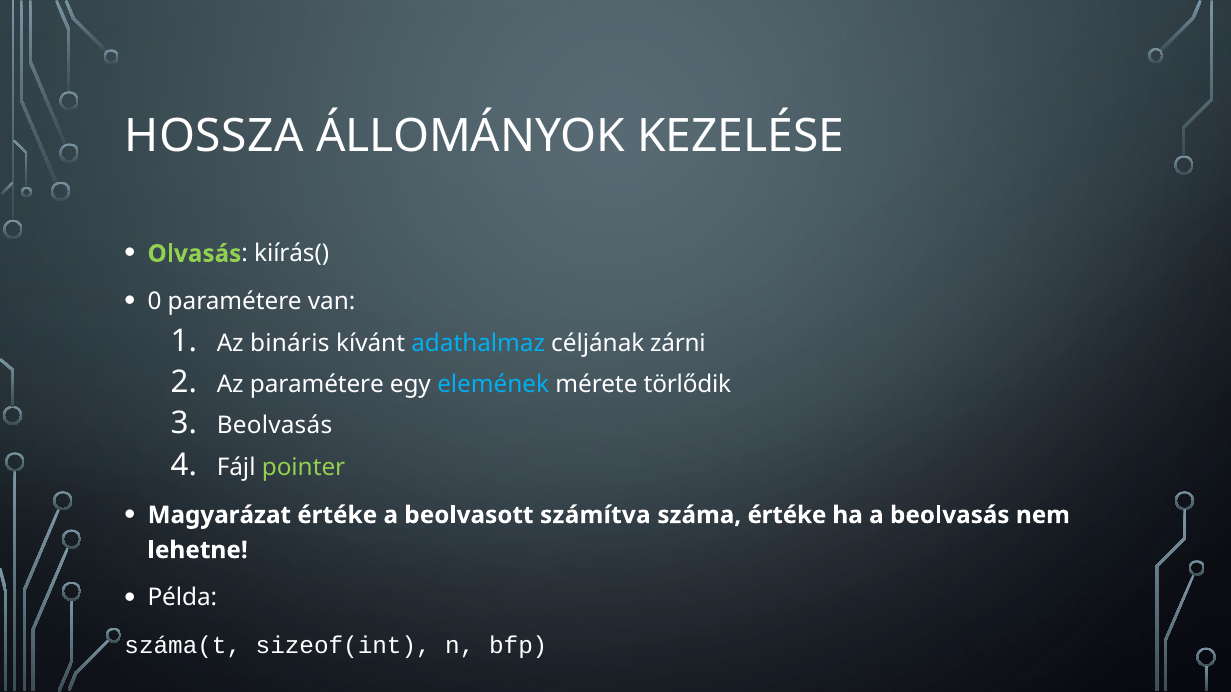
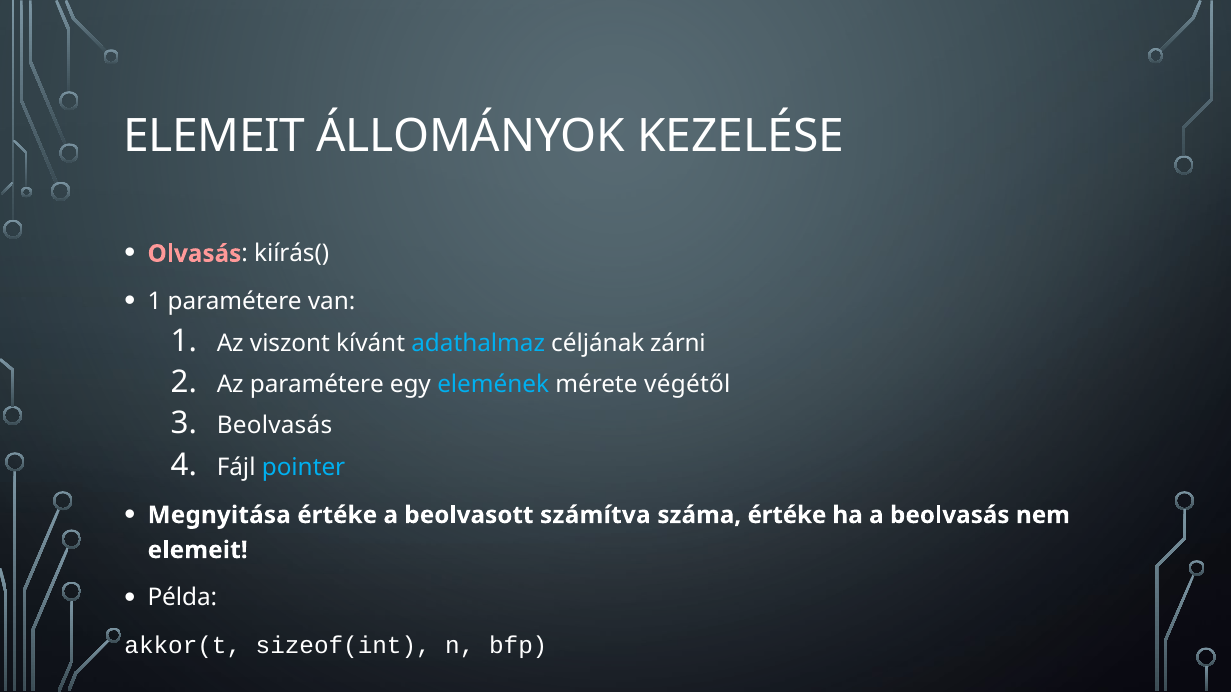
HOSSZA at (214, 137): HOSSZA -> ELEMEIT
Olvasás colour: light green -> pink
0 at (155, 302): 0 -> 1
bináris: bináris -> viszont
törlődik: törlődik -> végétől
pointer colour: light green -> light blue
Magyarázat: Magyarázat -> Megnyitása
lehetne at (198, 550): lehetne -> elemeit
száma(t: száma(t -> akkor(t
